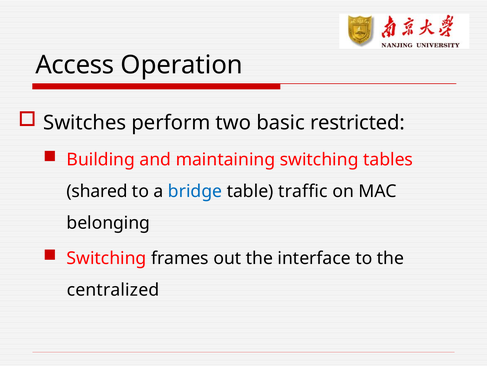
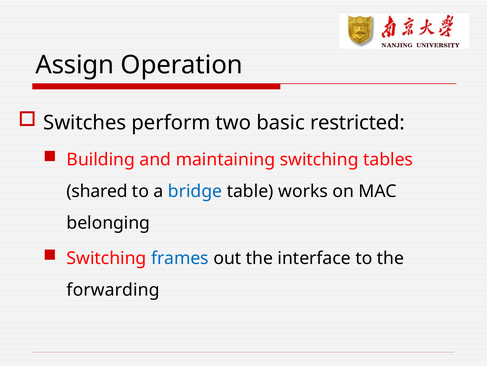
Access: Access -> Assign
traffic: traffic -> works
frames colour: black -> blue
centralized: centralized -> forwarding
